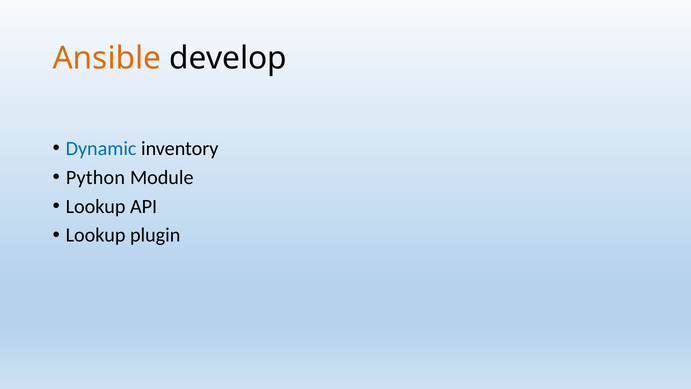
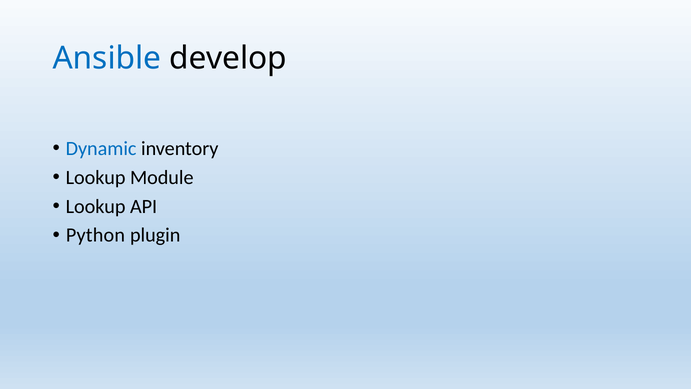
Ansible colour: orange -> blue
Python at (95, 177): Python -> Lookup
Lookup at (96, 235): Lookup -> Python
